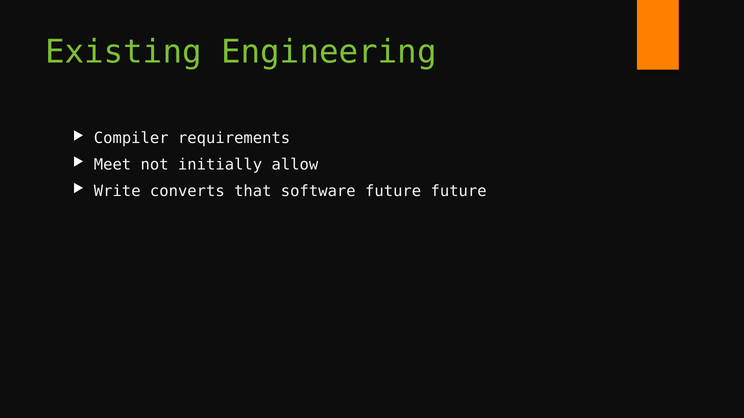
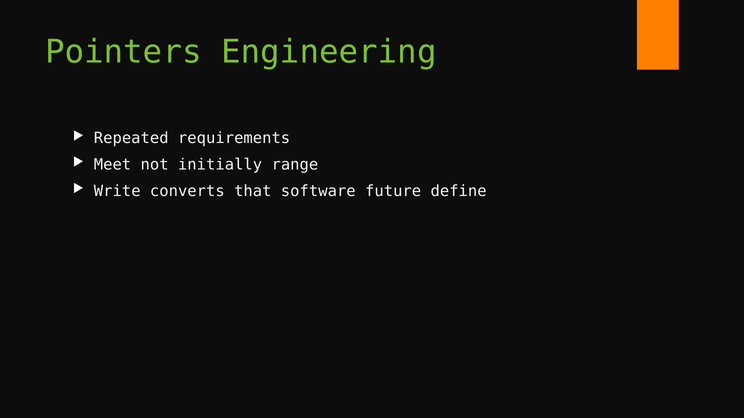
Existing: Existing -> Pointers
Compiler: Compiler -> Repeated
allow: allow -> range
future future: future -> define
